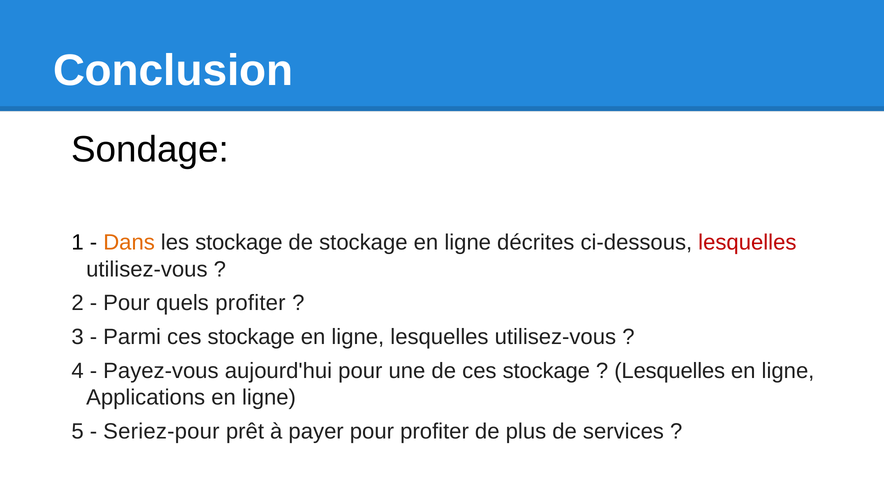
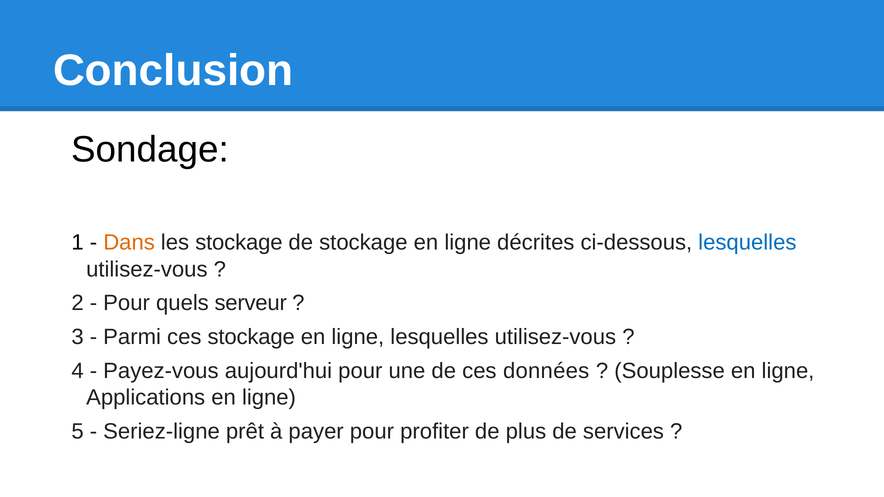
lesquelles at (747, 243) colour: red -> blue
quels profiter: profiter -> serveur
de ces stockage: stockage -> données
Lesquelles at (670, 371): Lesquelles -> Souplesse
Seriez-pour: Seriez-pour -> Seriez-ligne
